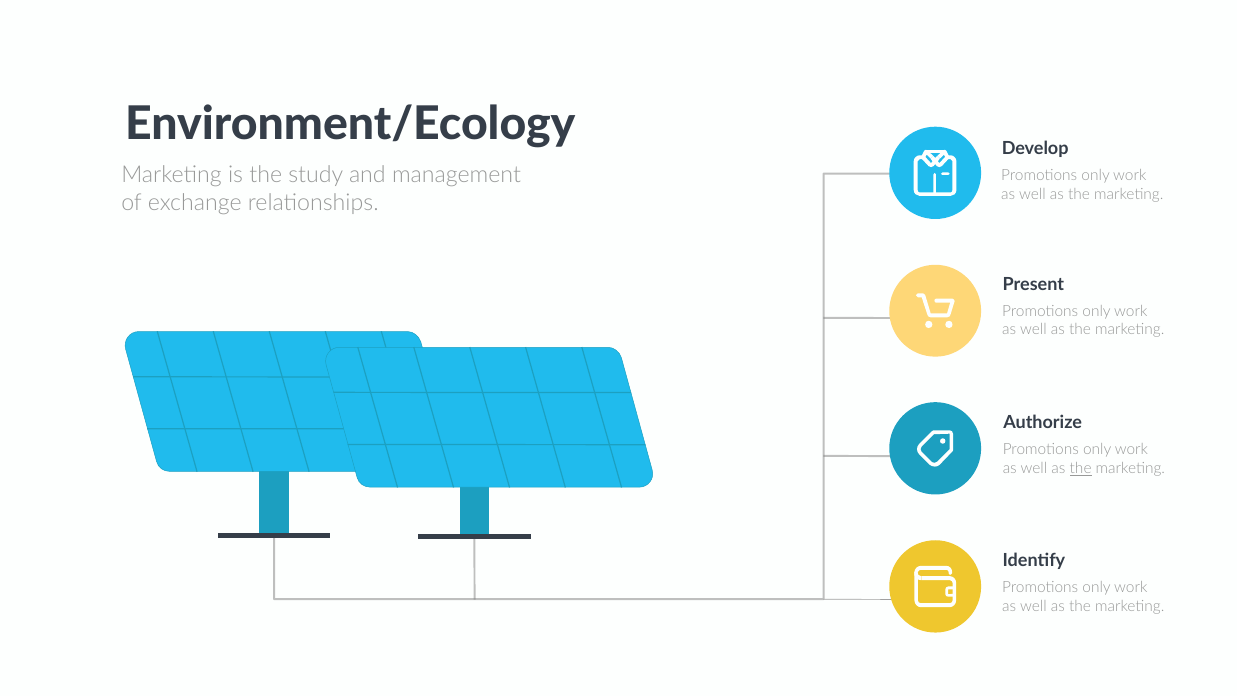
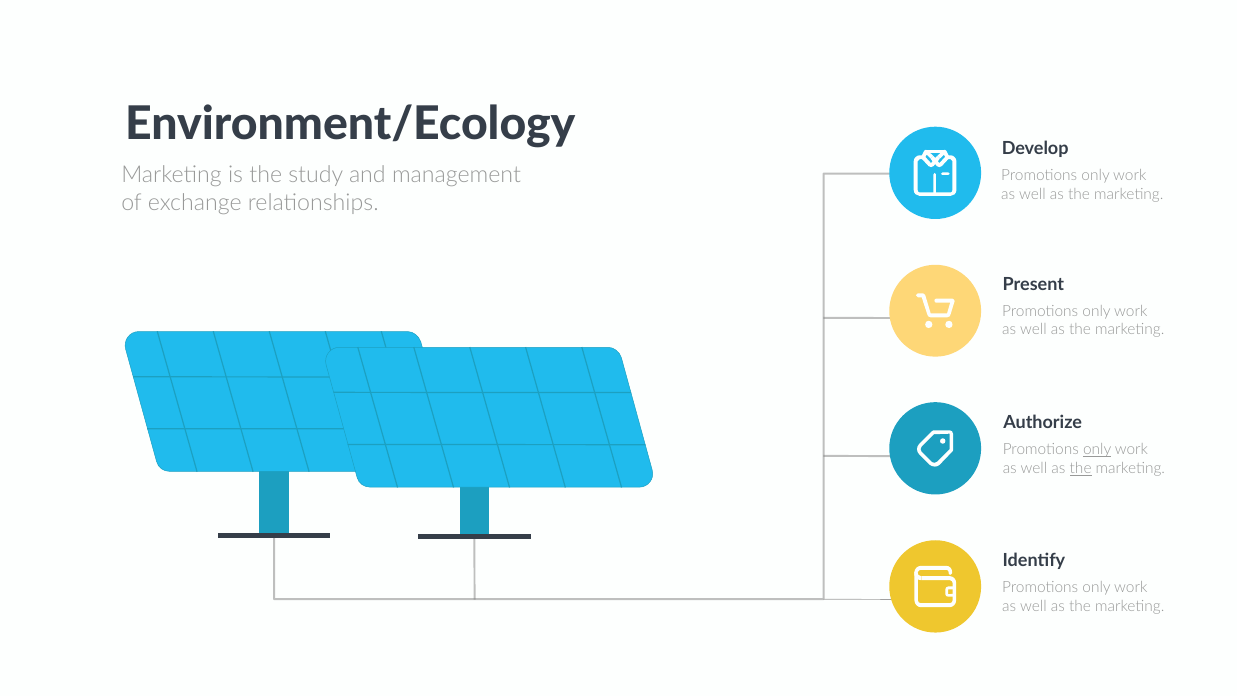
only at (1097, 450) underline: none -> present
